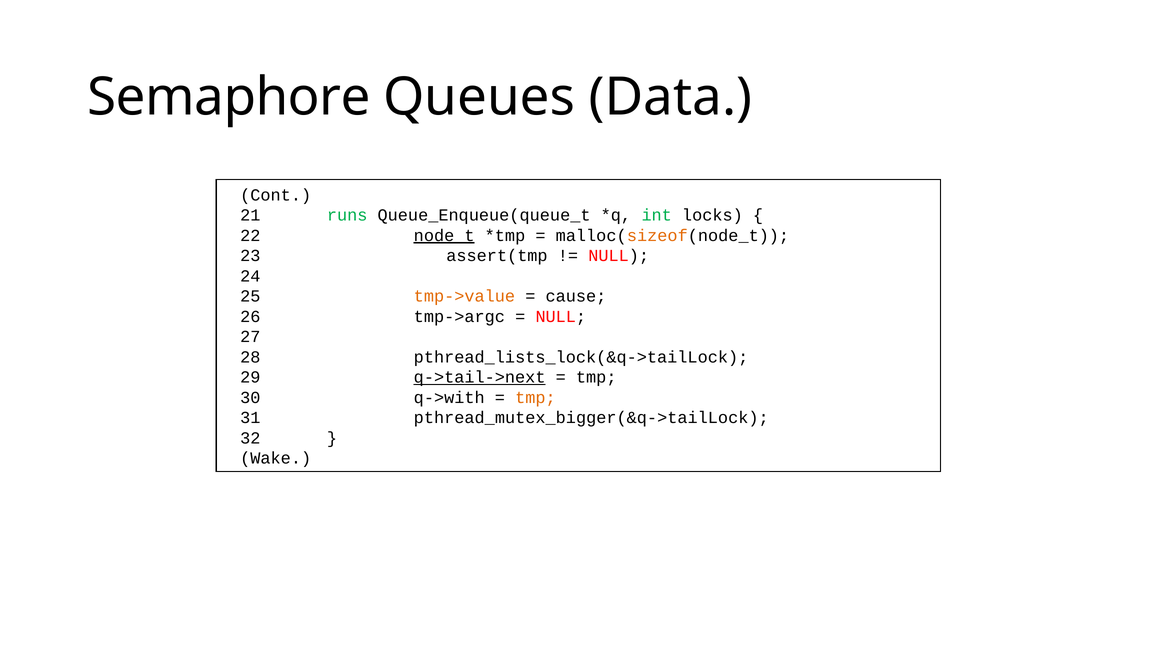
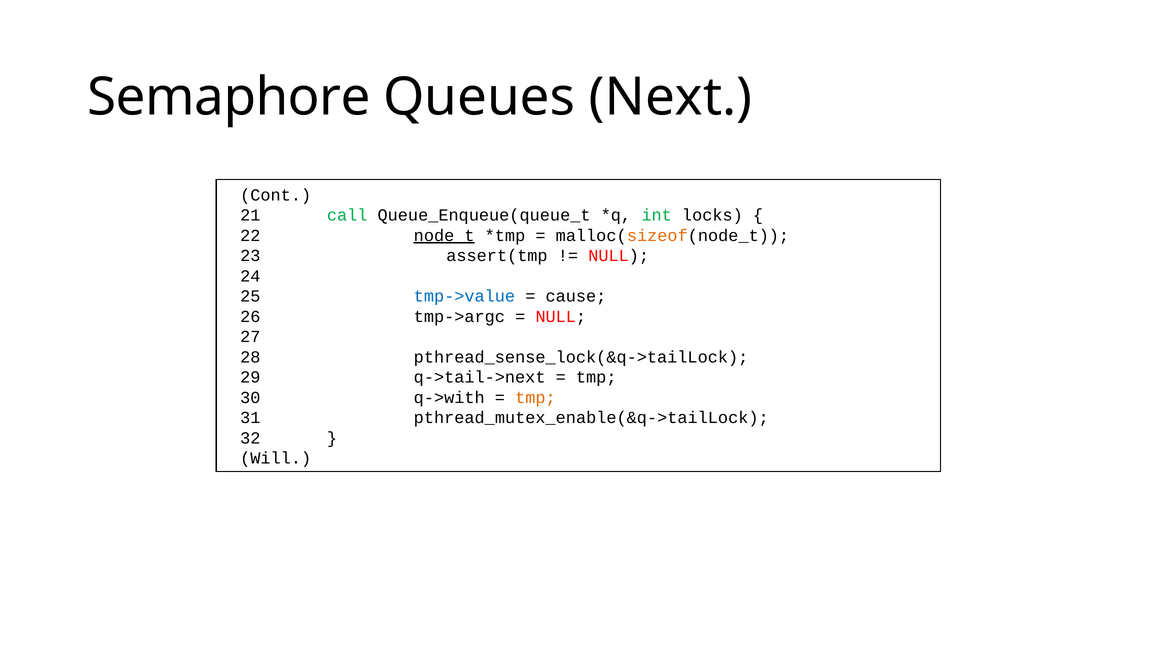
Data: Data -> Next
runs: runs -> call
tmp->value colour: orange -> blue
pthread_lists_lock(&q->tailLock: pthread_lists_lock(&q->tailLock -> pthread_sense_lock(&q->tailLock
q->tail->next underline: present -> none
pthread_mutex_bigger(&q->tailLock: pthread_mutex_bigger(&q->tailLock -> pthread_mutex_enable(&q->tailLock
Wake: Wake -> Will
